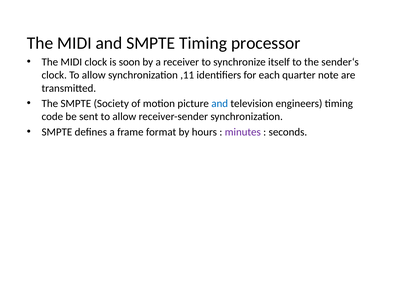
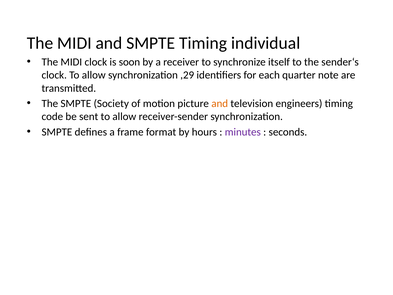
processor: processor -> individual
,11: ,11 -> ,29
and at (220, 103) colour: blue -> orange
